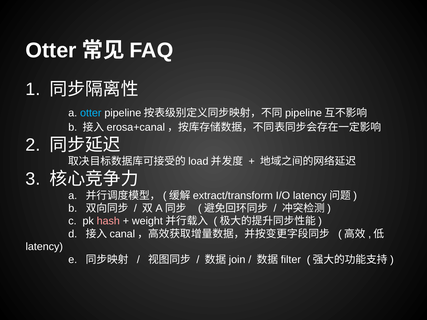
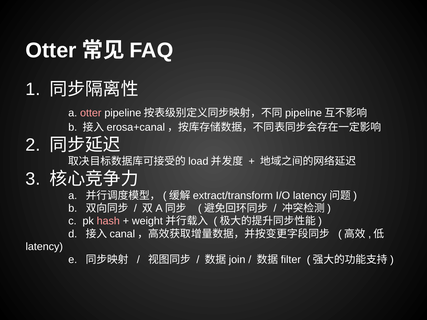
otter at (91, 113) colour: light blue -> pink
